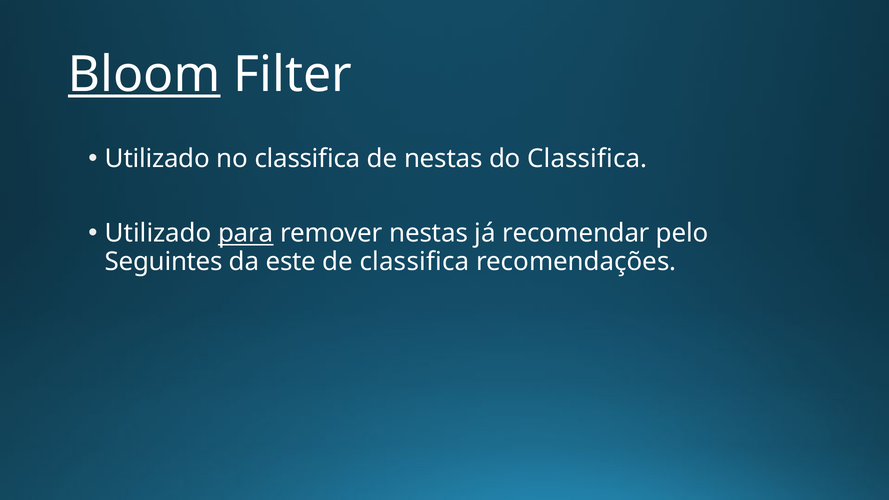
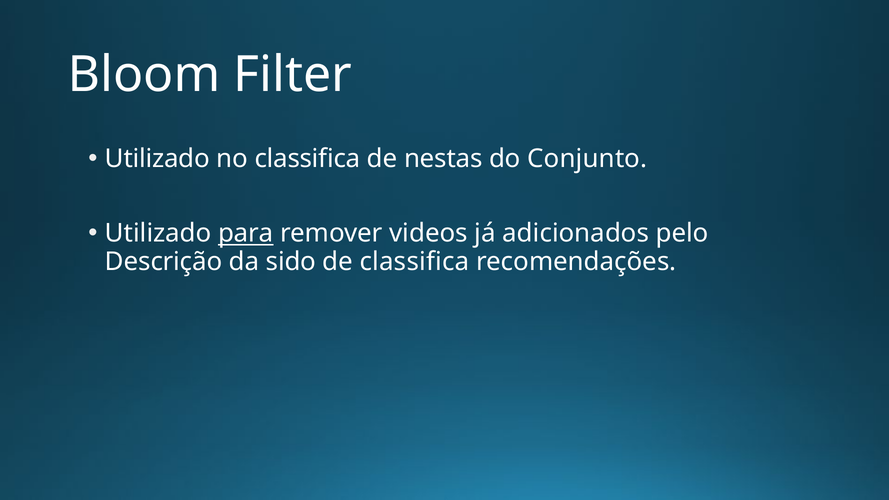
Bloom underline: present -> none
do Classifica: Classifica -> Conjunto
remover nestas: nestas -> videos
recomendar: recomendar -> adicionados
Seguintes: Seguintes -> Descrição
este: este -> sido
